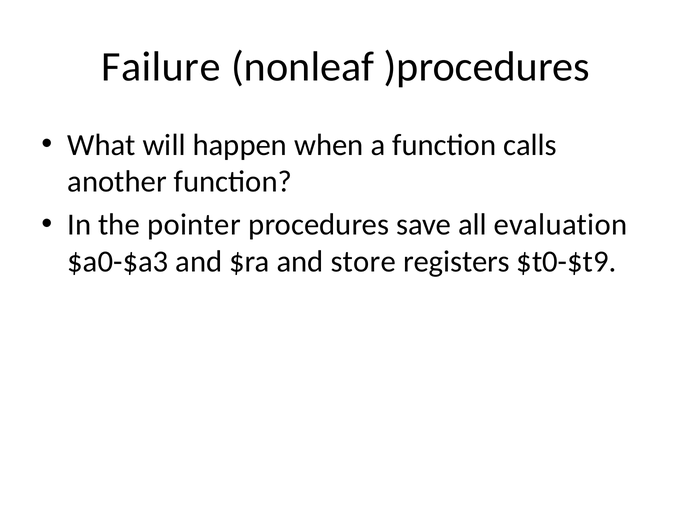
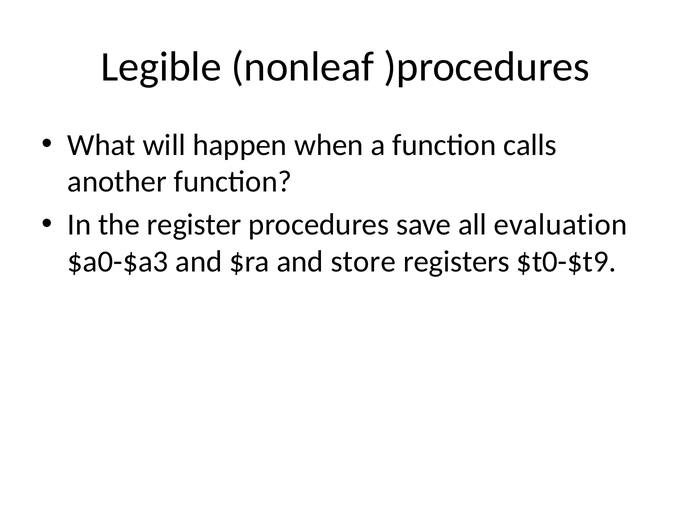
Failure: Failure -> Legible
pointer: pointer -> register
